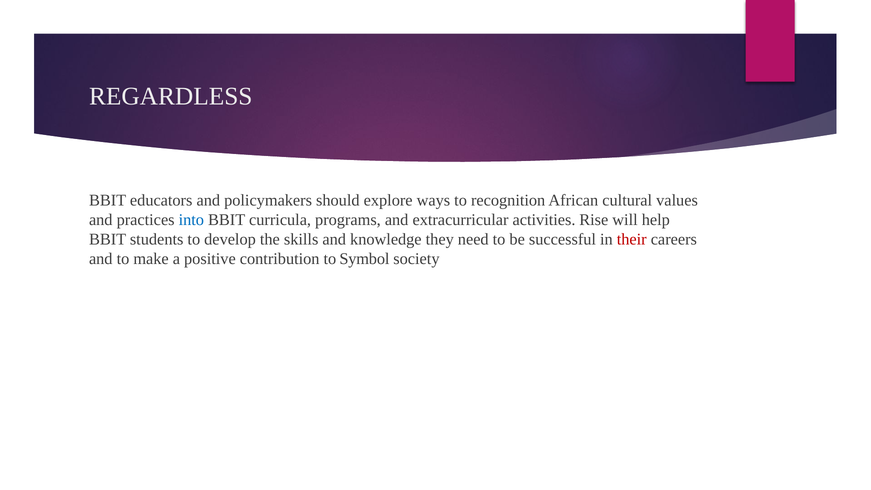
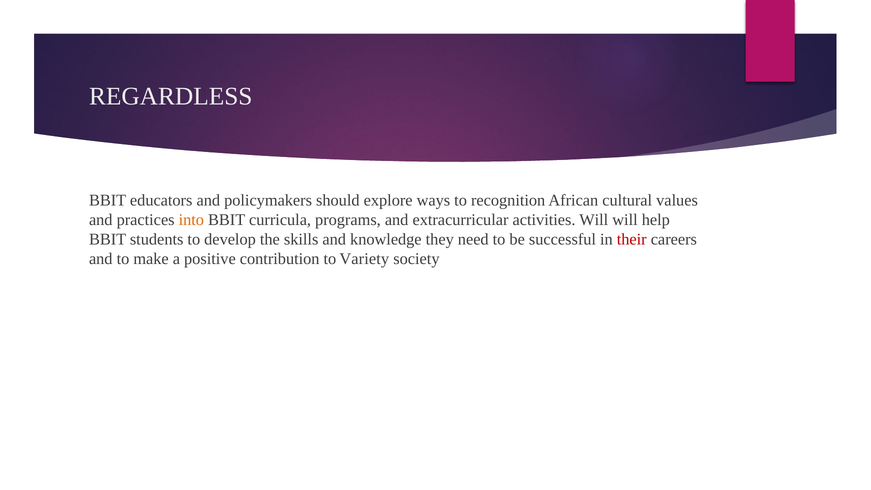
into colour: blue -> orange
activities Rise: Rise -> Will
Symbol: Symbol -> Variety
